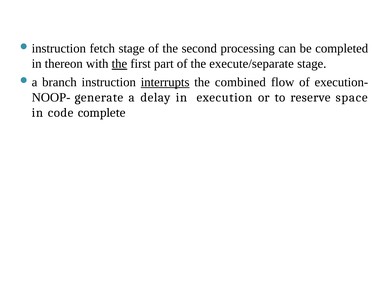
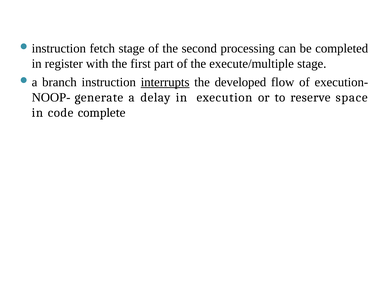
thereon: thereon -> register
the at (119, 64) underline: present -> none
execute/separate: execute/separate -> execute/multiple
combined: combined -> developed
